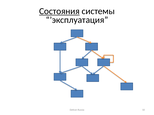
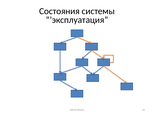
Состояния underline: present -> none
